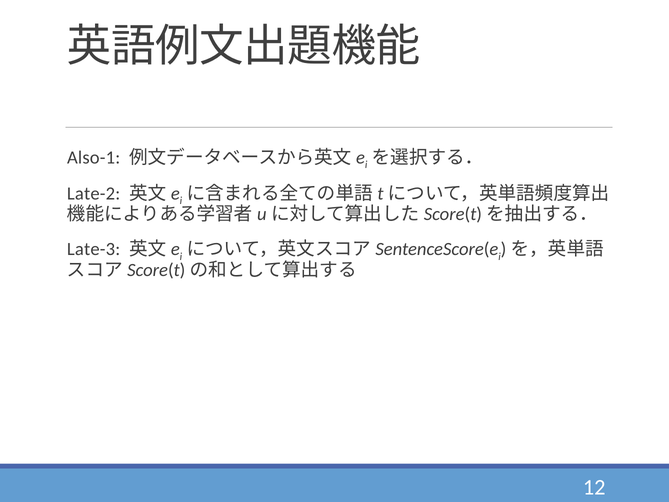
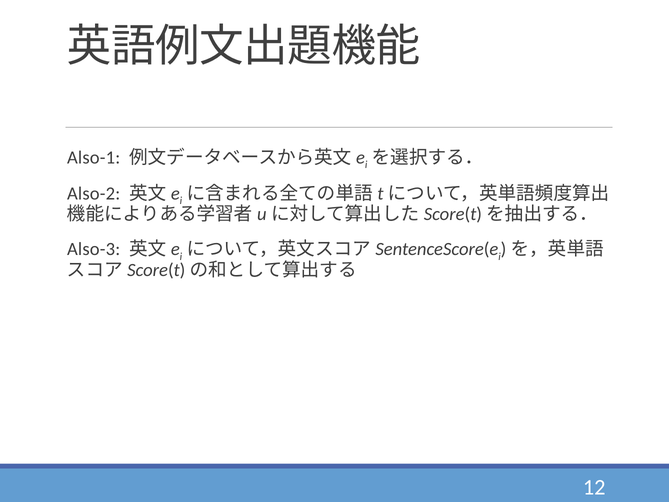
Late-2: Late-2 -> Also-2
Late-3: Late-3 -> Also-3
